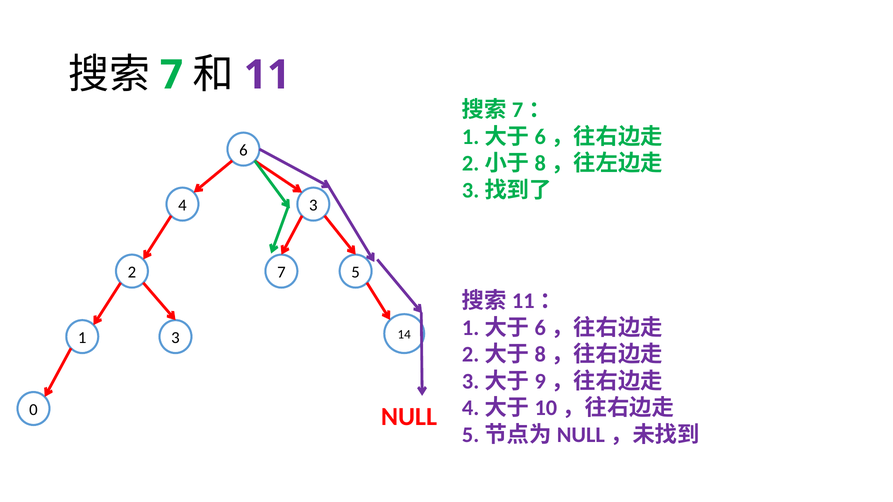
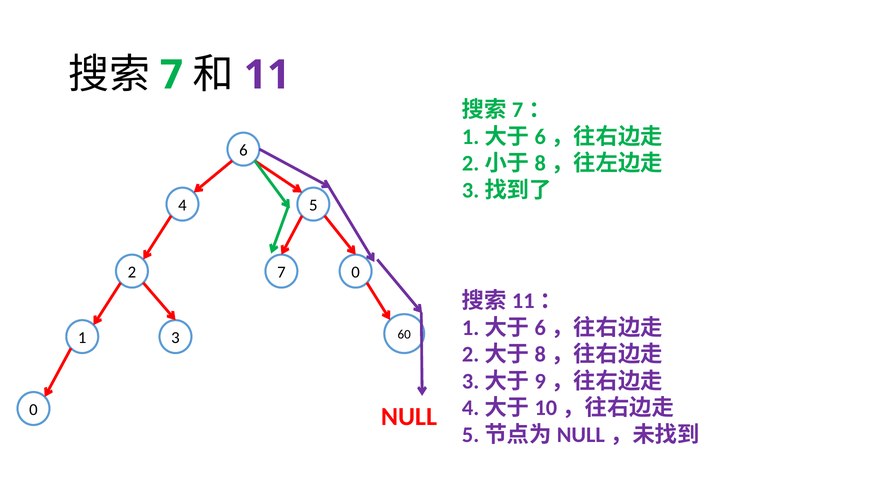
4 3: 3 -> 5
7 5: 5 -> 0
14: 14 -> 60
